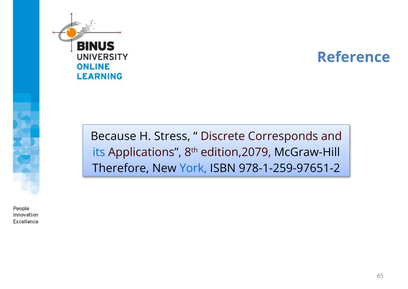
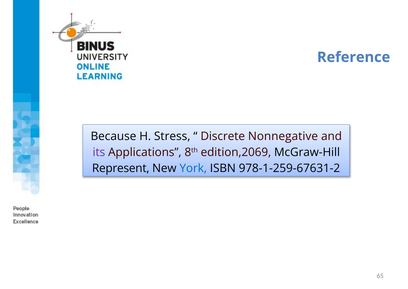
Corresponds: Corresponds -> Nonnegative
its colour: blue -> purple
edition,2079: edition,2079 -> edition,2069
Therefore: Therefore -> Represent
978-1-259-97651-2: 978-1-259-97651-2 -> 978-1-259-67631-2
